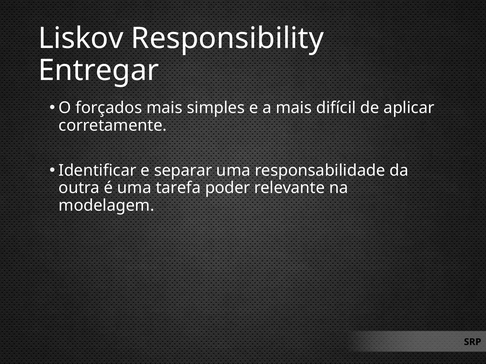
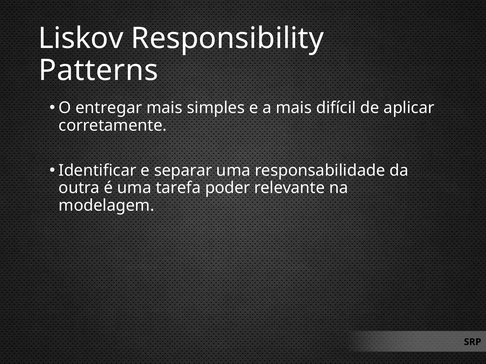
Entregar: Entregar -> Patterns
forçados: forçados -> entregar
